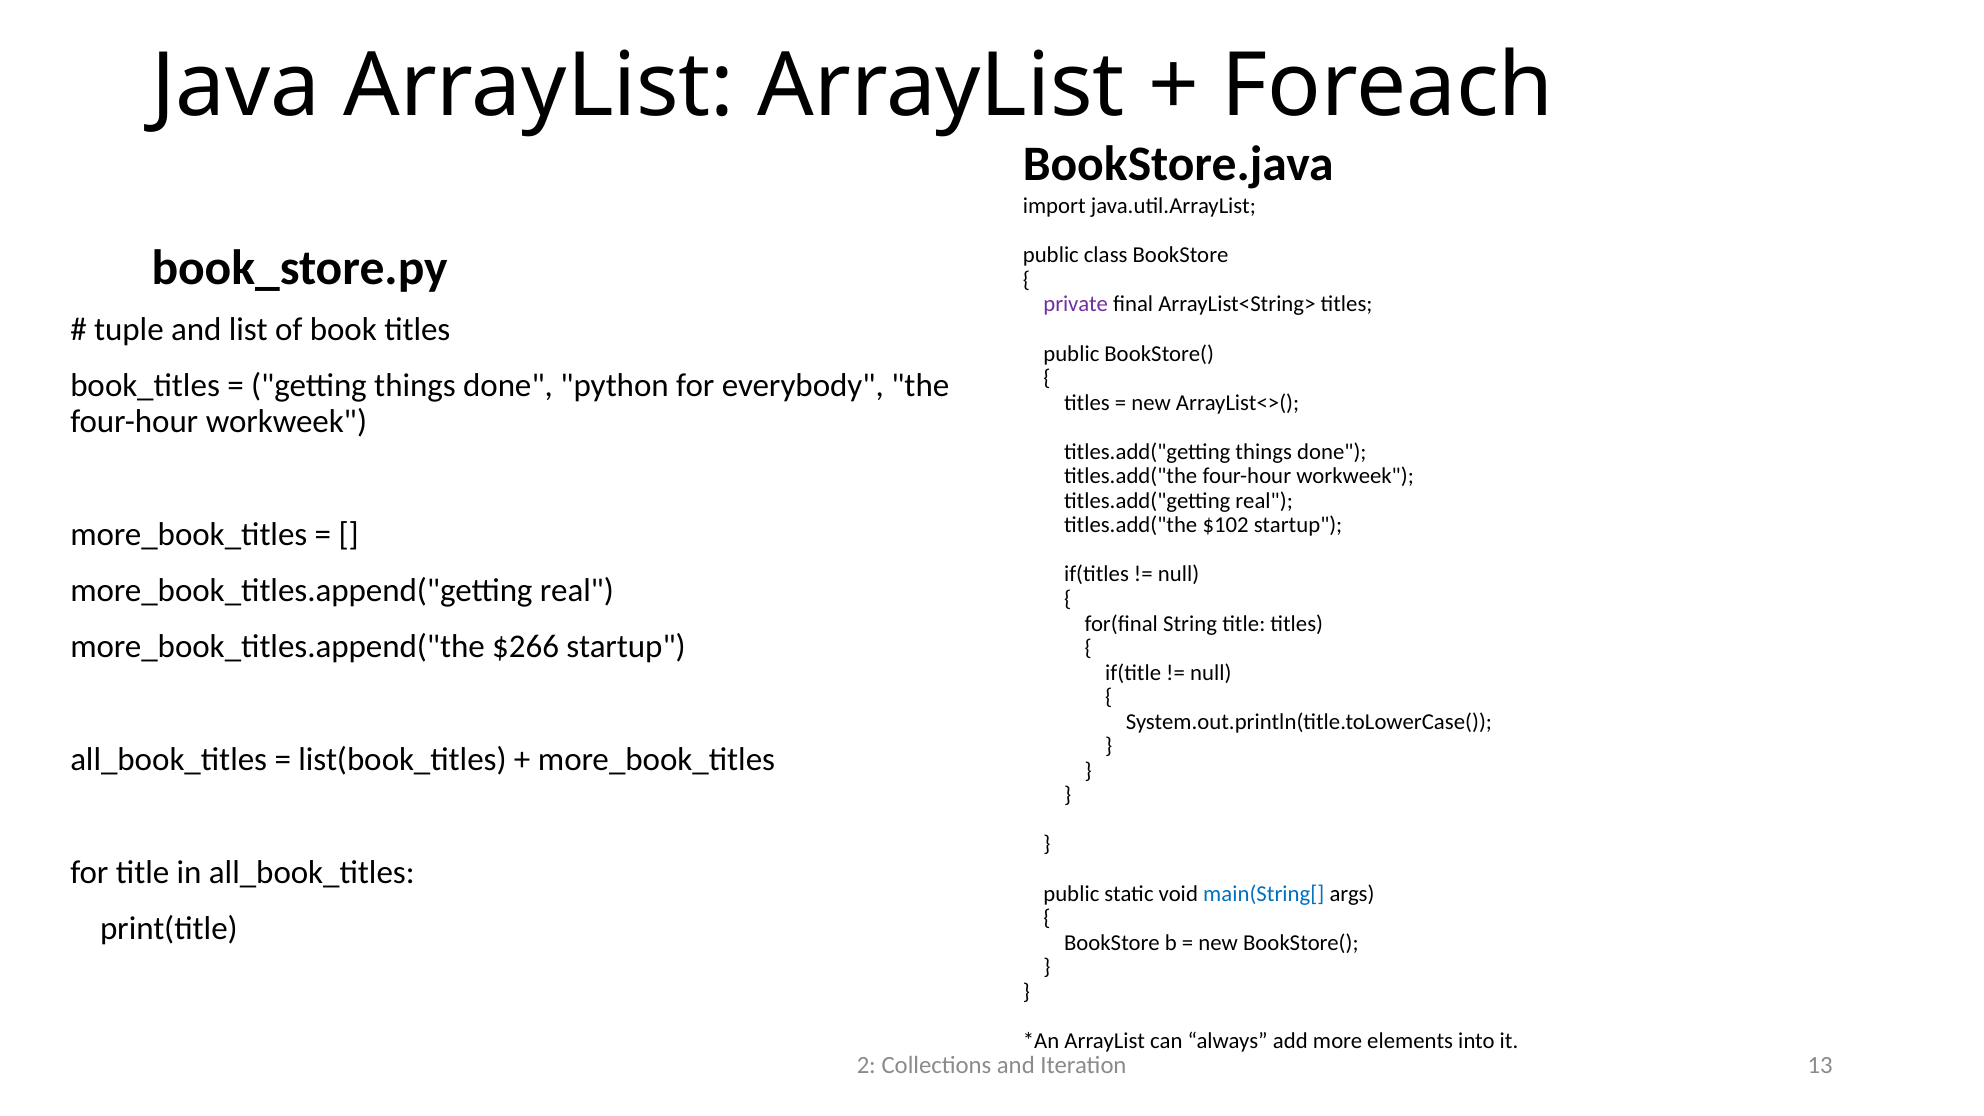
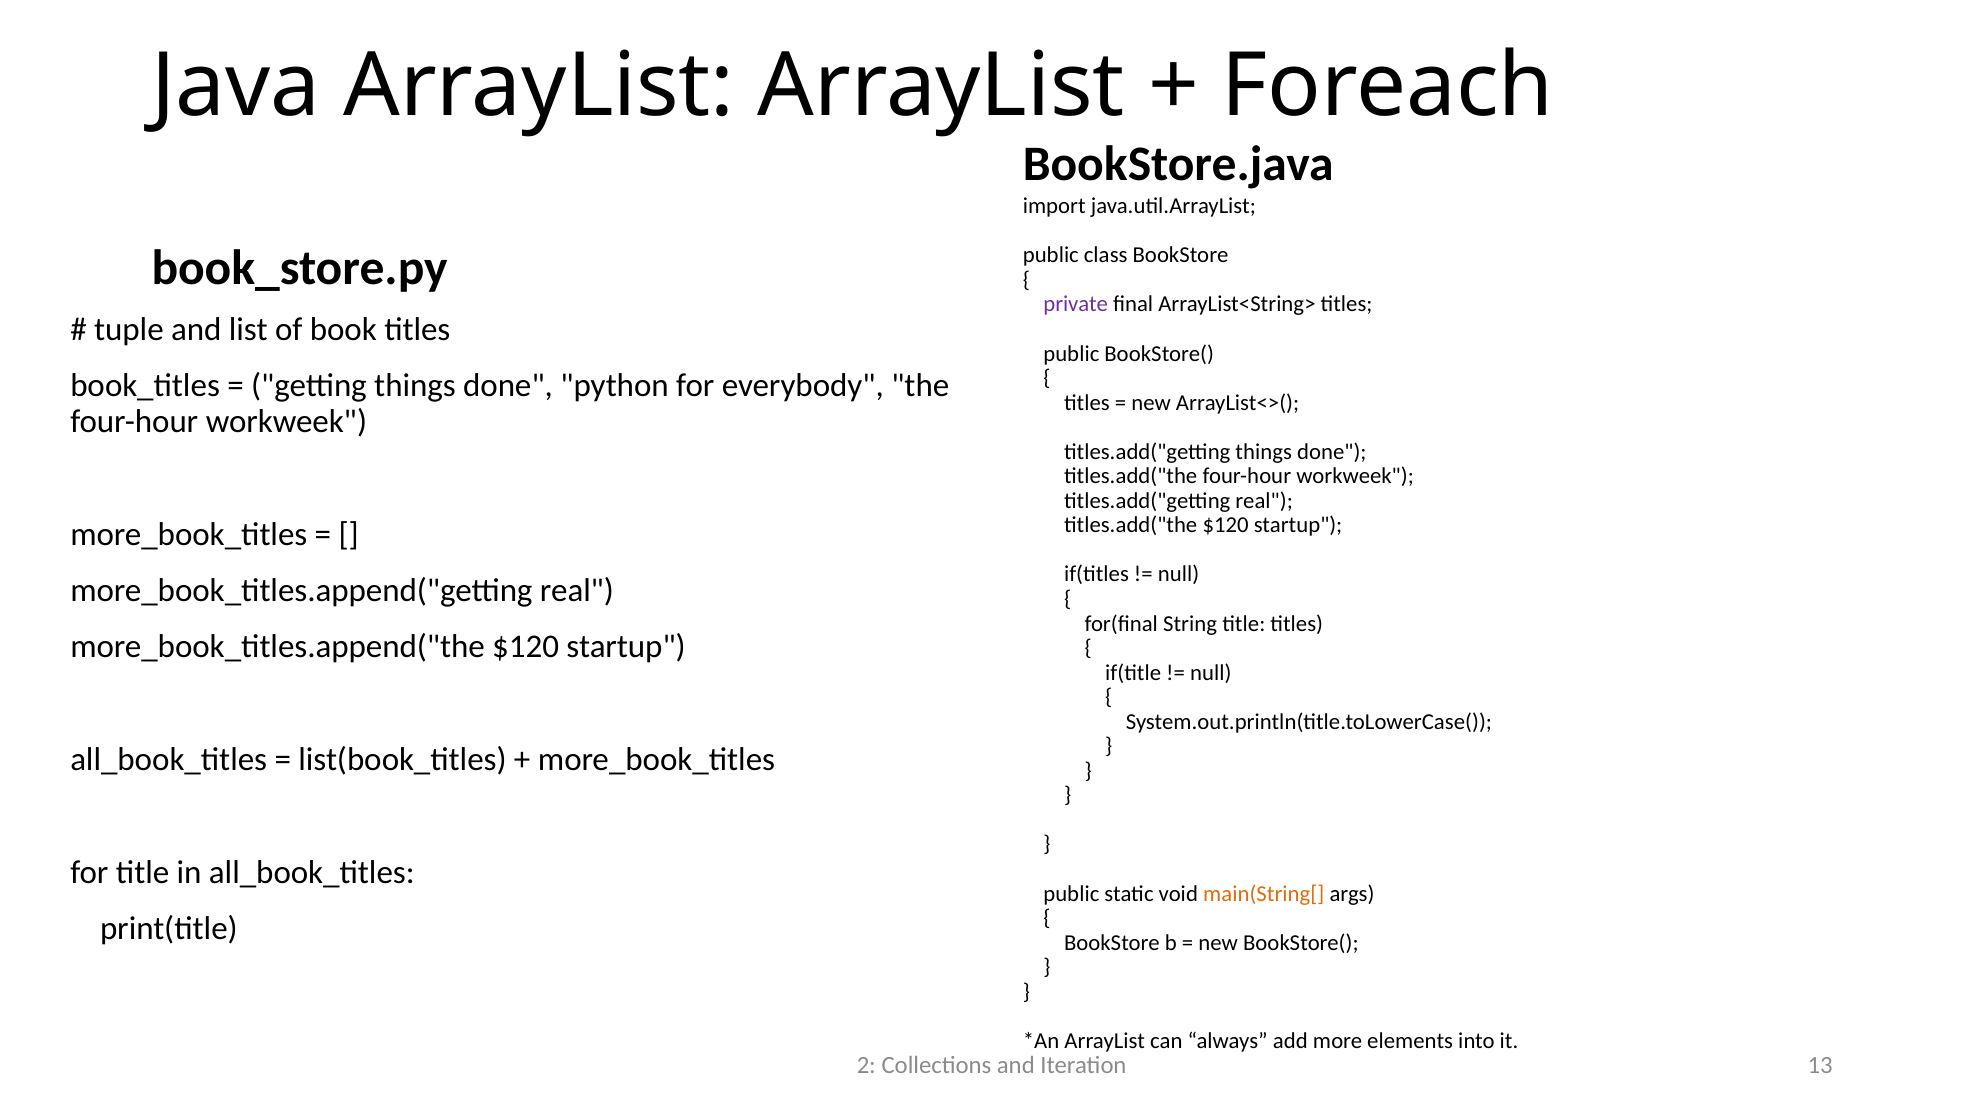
titles.add("the $102: $102 -> $120
more_book_titles.append("the $266: $266 -> $120
main(String[ colour: blue -> orange
